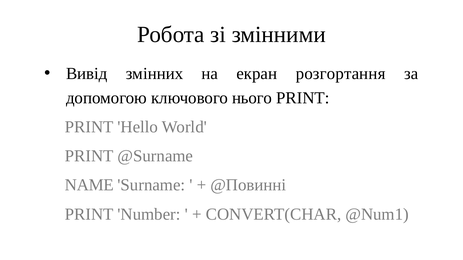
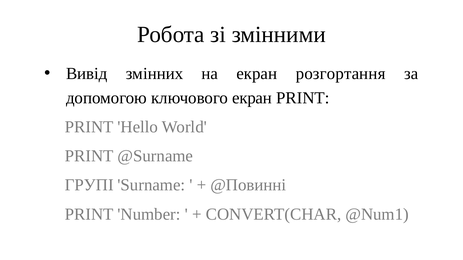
ключового нього: нього -> екран
NAME: NAME -> ГРУПІ
